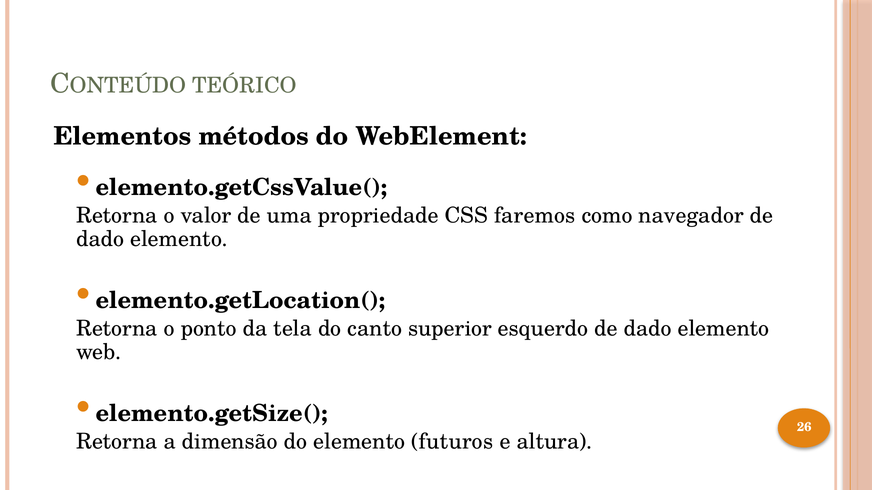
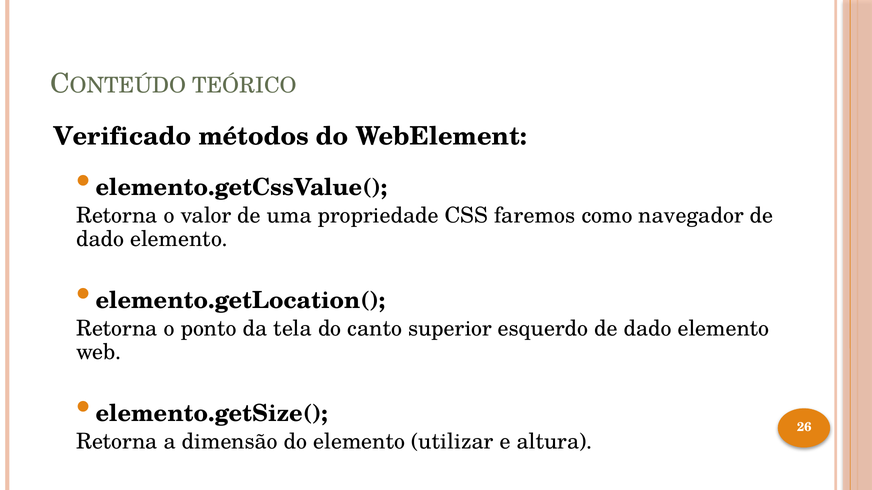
Elementos: Elementos -> Verificado
futuros: futuros -> utilizar
